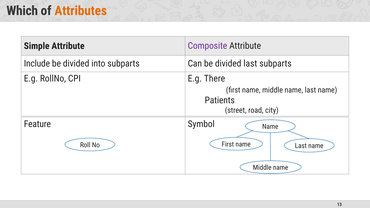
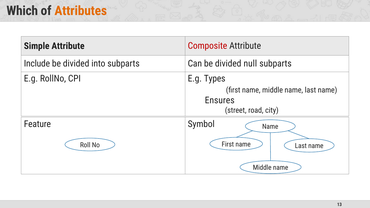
Composite colour: purple -> red
divided last: last -> null
There: There -> Types
Patients: Patients -> Ensures
